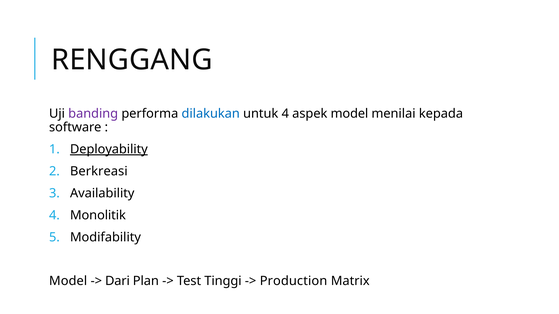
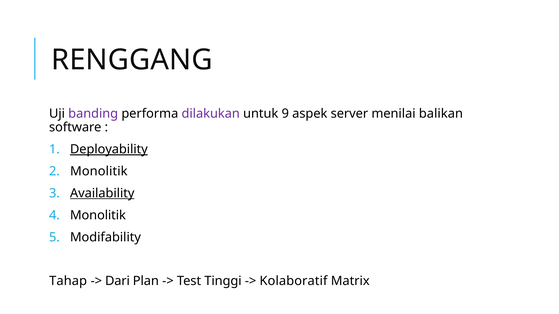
dilakukan colour: blue -> purple
untuk 4: 4 -> 9
aspek model: model -> server
kepada: kepada -> balikan
Berkreasi at (99, 172): Berkreasi -> Monolitik
Availability underline: none -> present
Model at (68, 281): Model -> Tahap
Production: Production -> Kolaboratif
